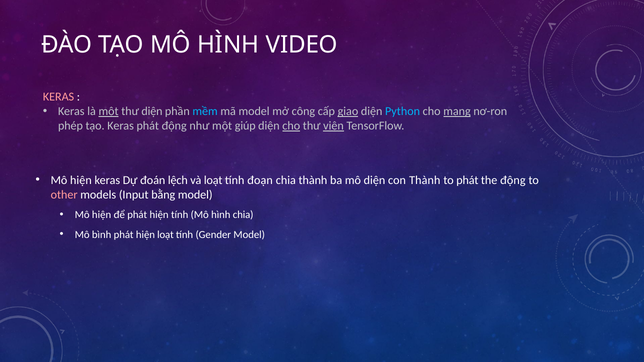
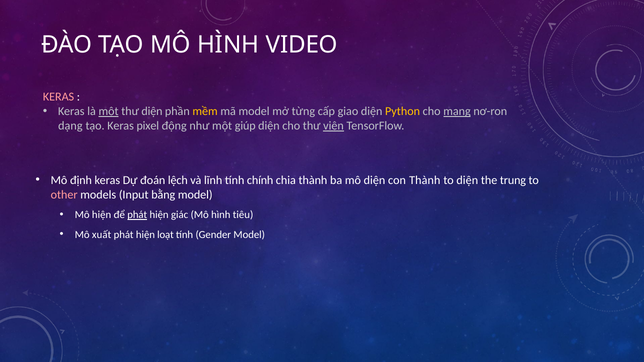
mềm colour: light blue -> yellow
công: công -> từng
giao underline: present -> none
Python colour: light blue -> yellow
phép: phép -> dạng
Keras phát: phát -> pixel
cho at (291, 126) underline: present -> none
hiện at (81, 180): hiện -> định
và loạt: loạt -> lĩnh
đoạn: đoạn -> chính
to phát: phát -> diện
the động: động -> trung
phát at (137, 215) underline: none -> present
hiện tính: tính -> giác
hình chia: chia -> tiêu
bình: bình -> xuất
